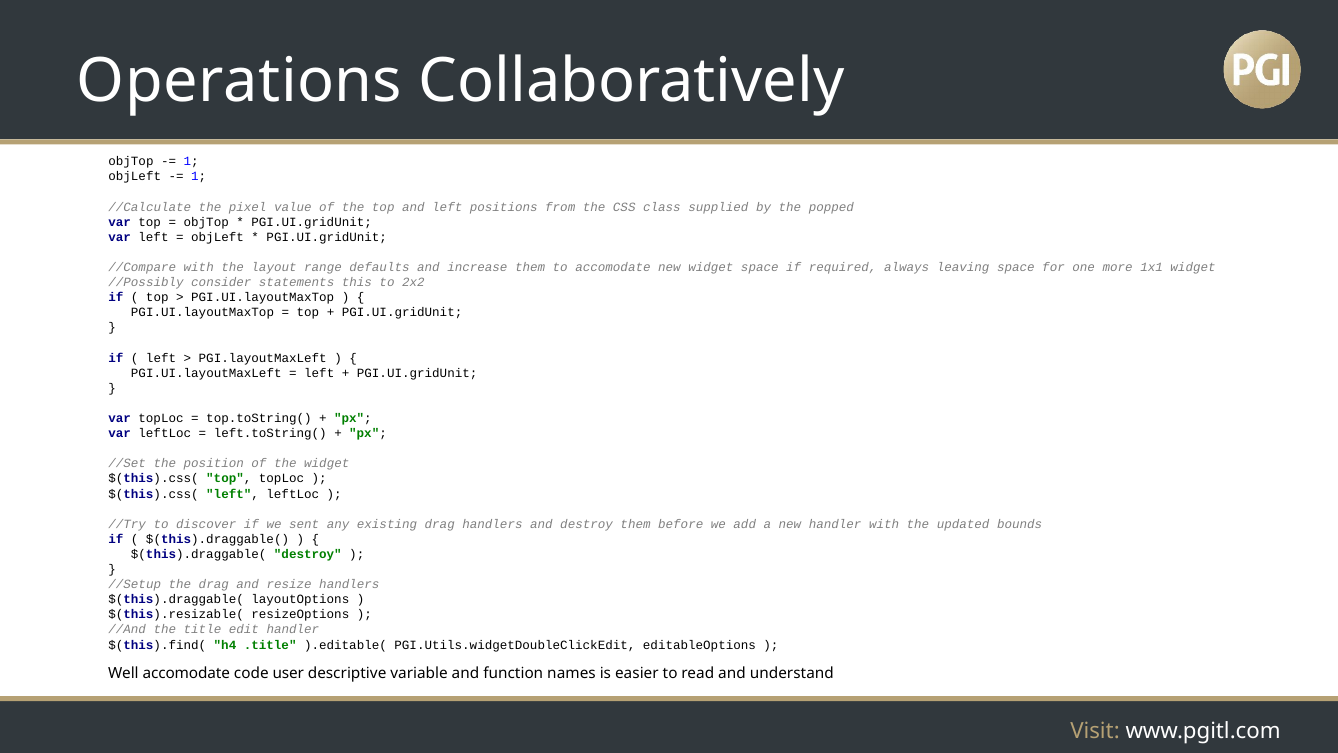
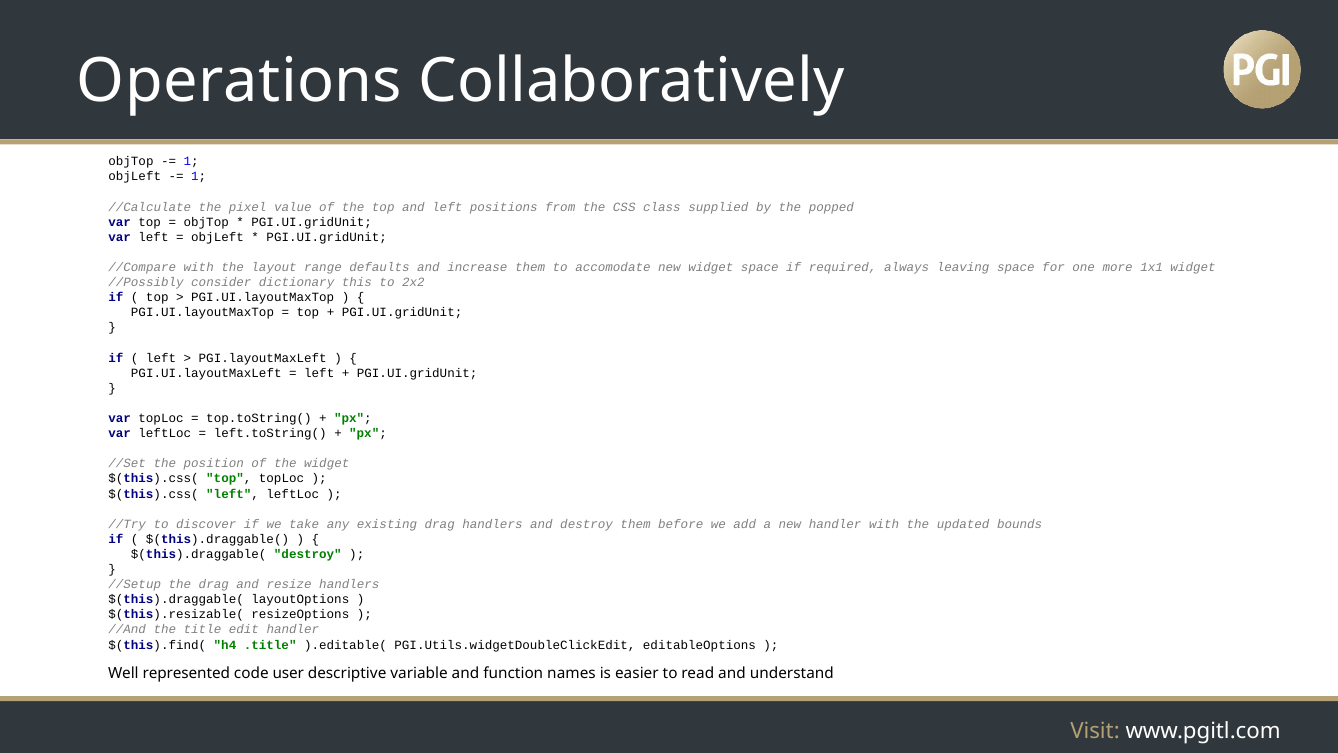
statements: statements -> dictionary
sent: sent -> take
Well accomodate: accomodate -> represented
